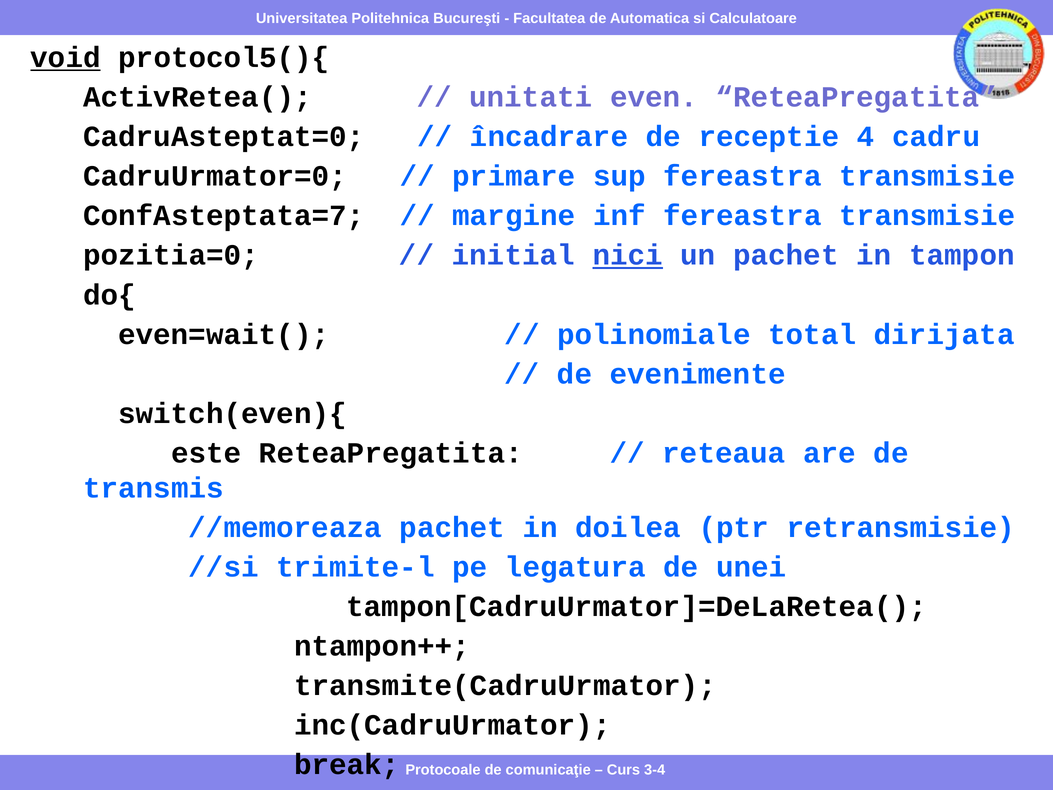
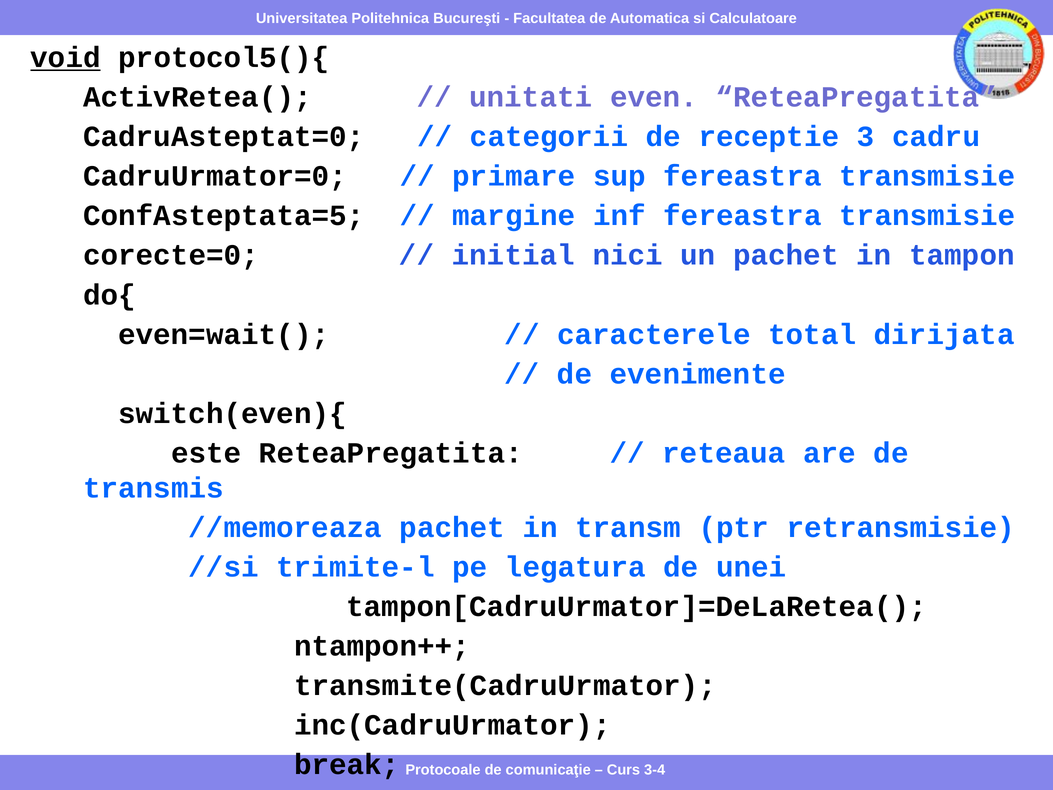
încadrare: încadrare -> categorii
4: 4 -> 3
ConfAsteptata=7: ConfAsteptata=7 -> ConfAsteptata=5
pozitia=0: pozitia=0 -> corecte=0
nici underline: present -> none
polinomiale: polinomiale -> caracterele
doilea: doilea -> transm
